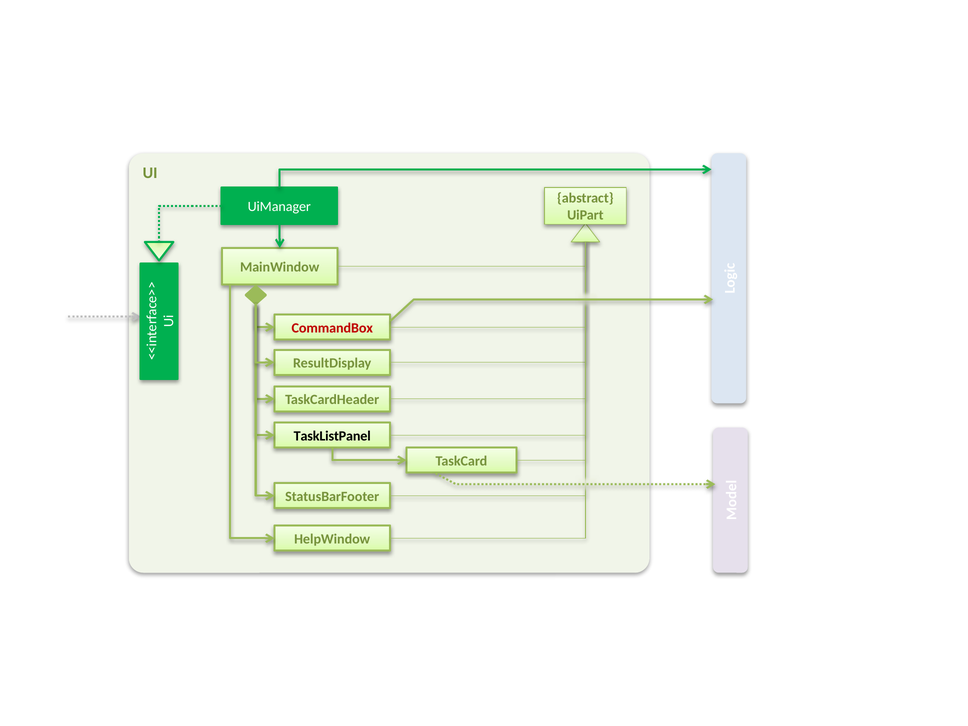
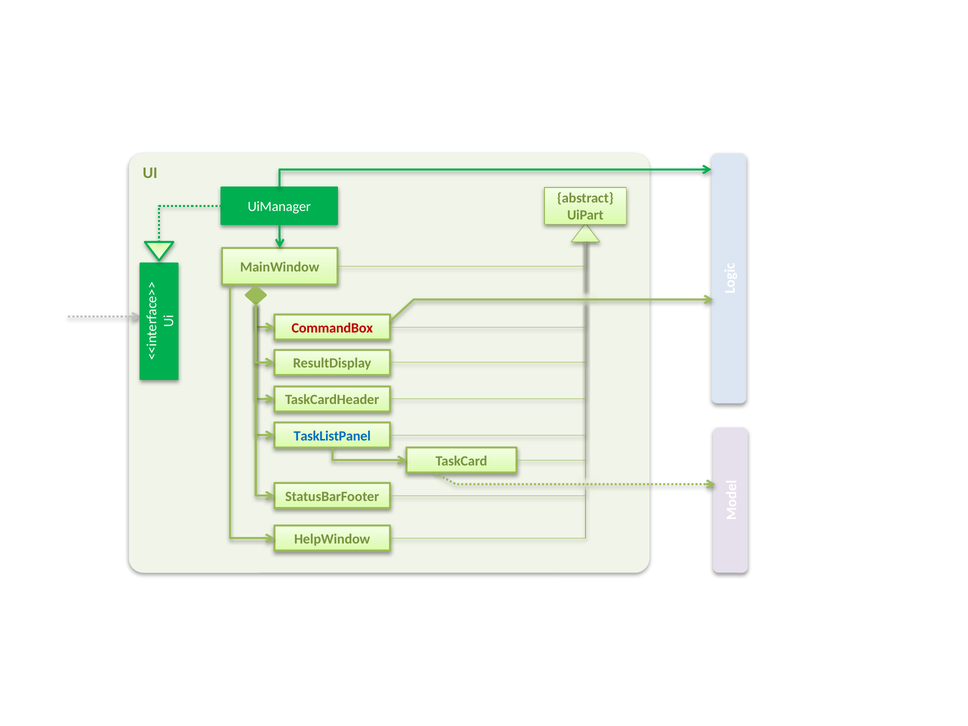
TaskListPanel colour: black -> blue
